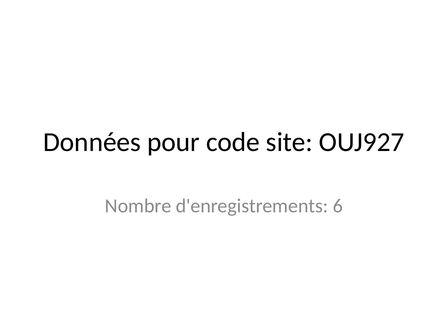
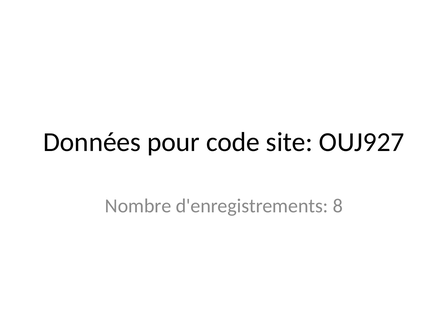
6: 6 -> 8
